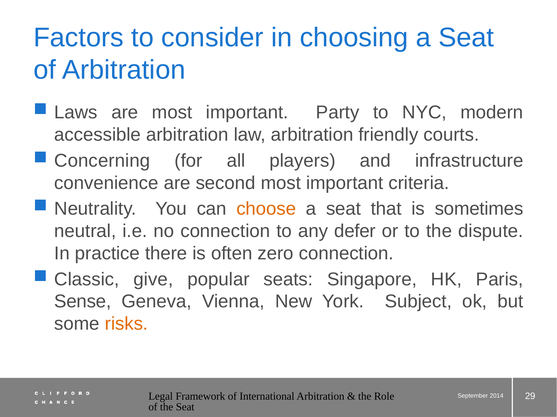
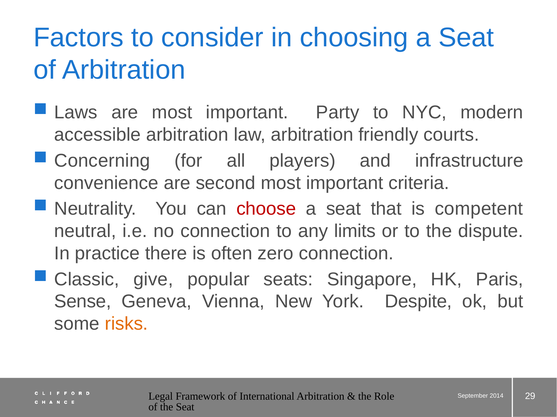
choose colour: orange -> red
sometimes: sometimes -> competent
defer: defer -> limits
Subject: Subject -> Despite
